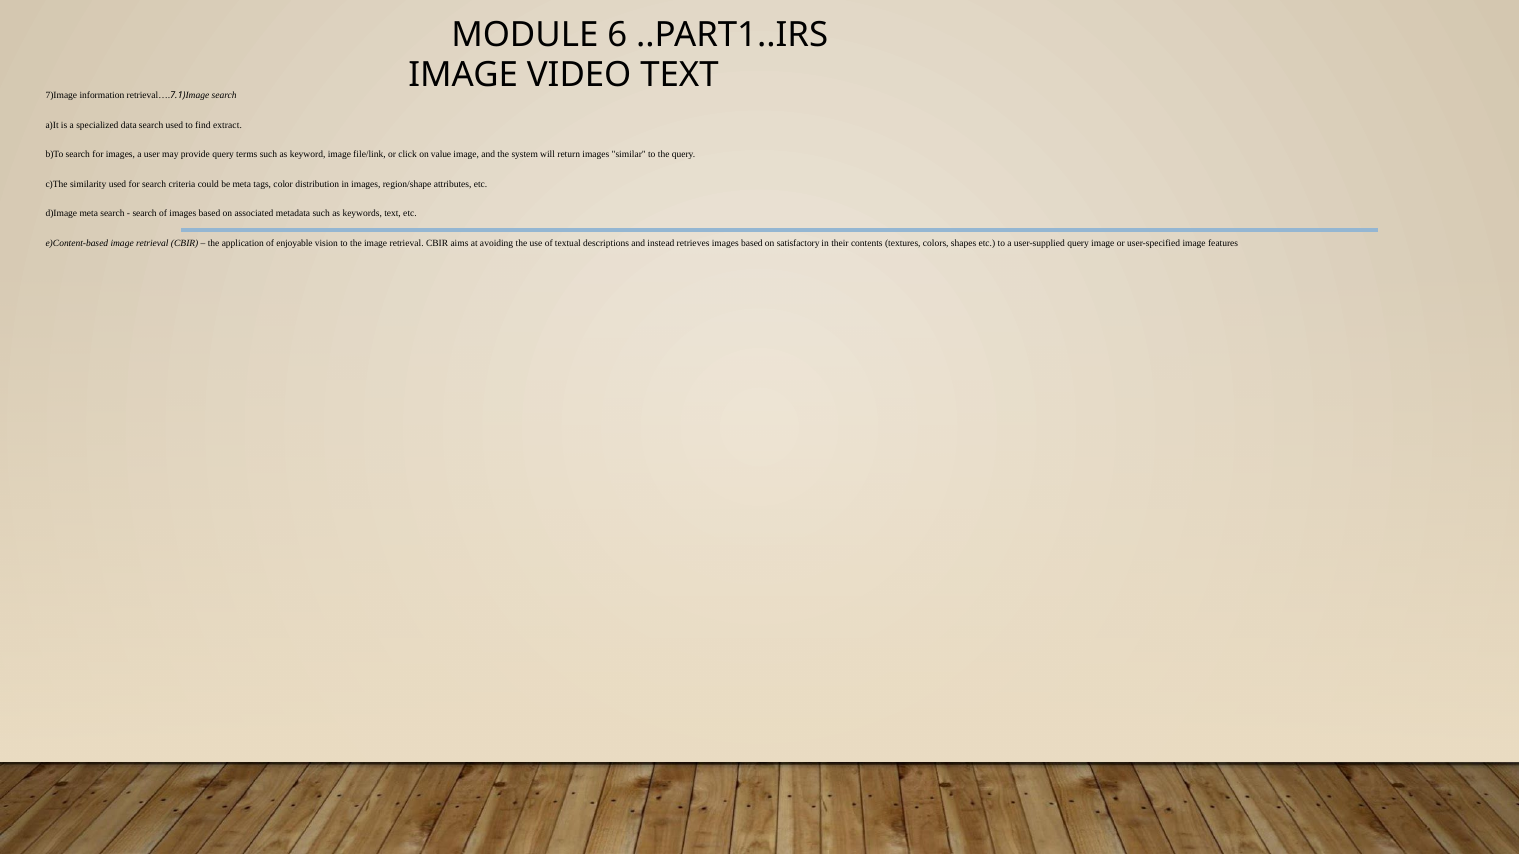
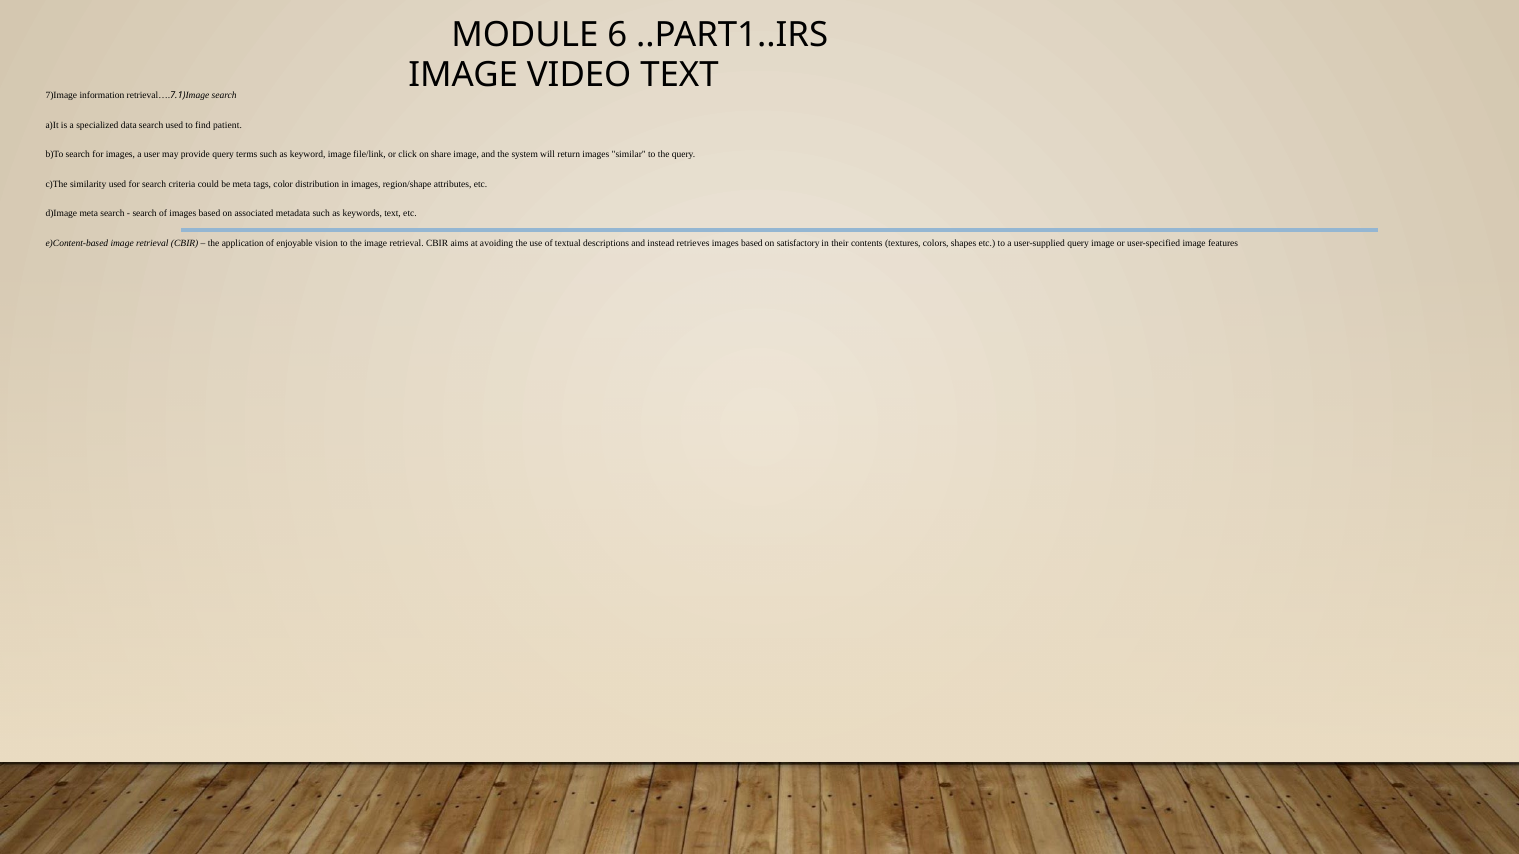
extract: extract -> patient
value: value -> share
